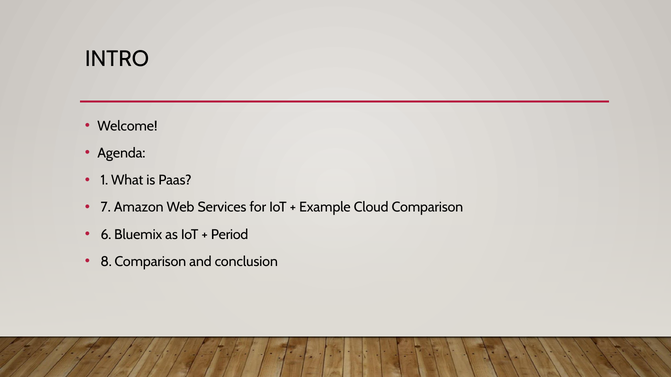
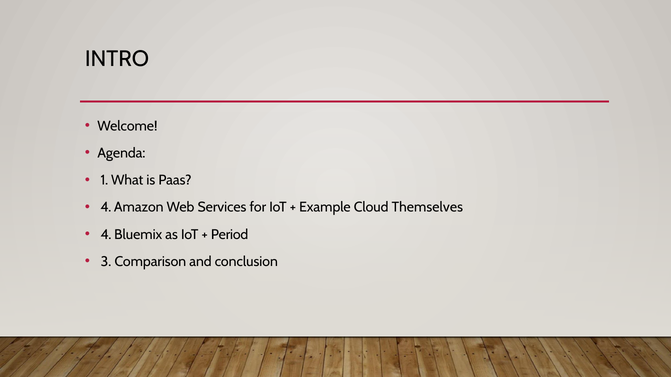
7 at (106, 208): 7 -> 4
Cloud Comparison: Comparison -> Themselves
6 at (106, 235): 6 -> 4
8: 8 -> 3
